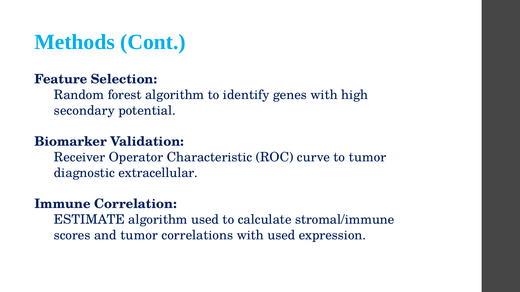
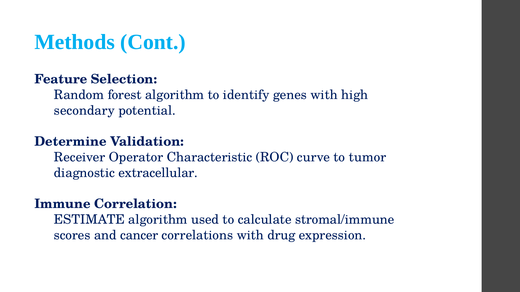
Biomarker: Biomarker -> Determine
and tumor: tumor -> cancer
with used: used -> drug
